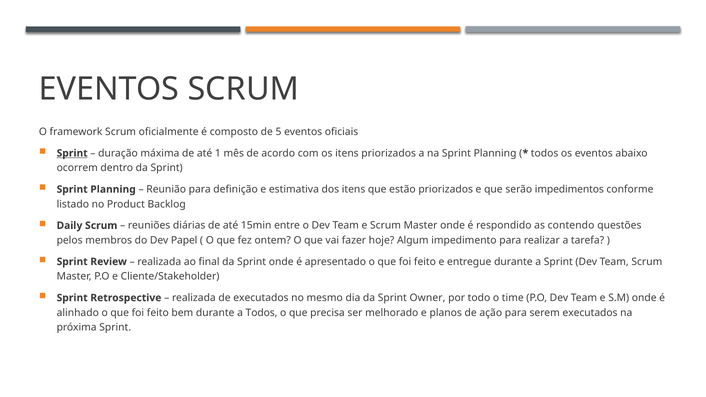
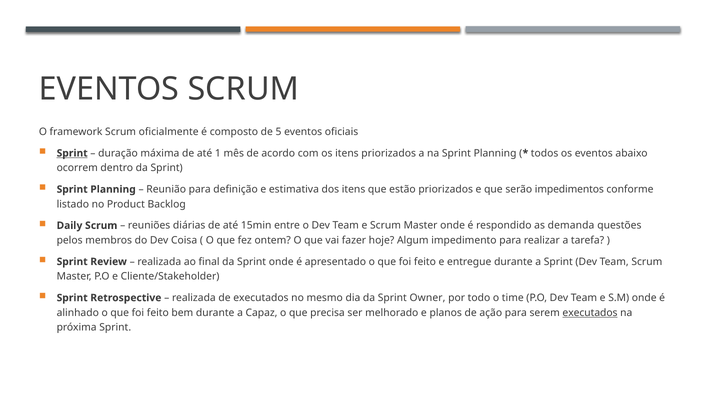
contendo: contendo -> demanda
Papel: Papel -> Coisa
a Todos: Todos -> Capaz
executados at (590, 313) underline: none -> present
